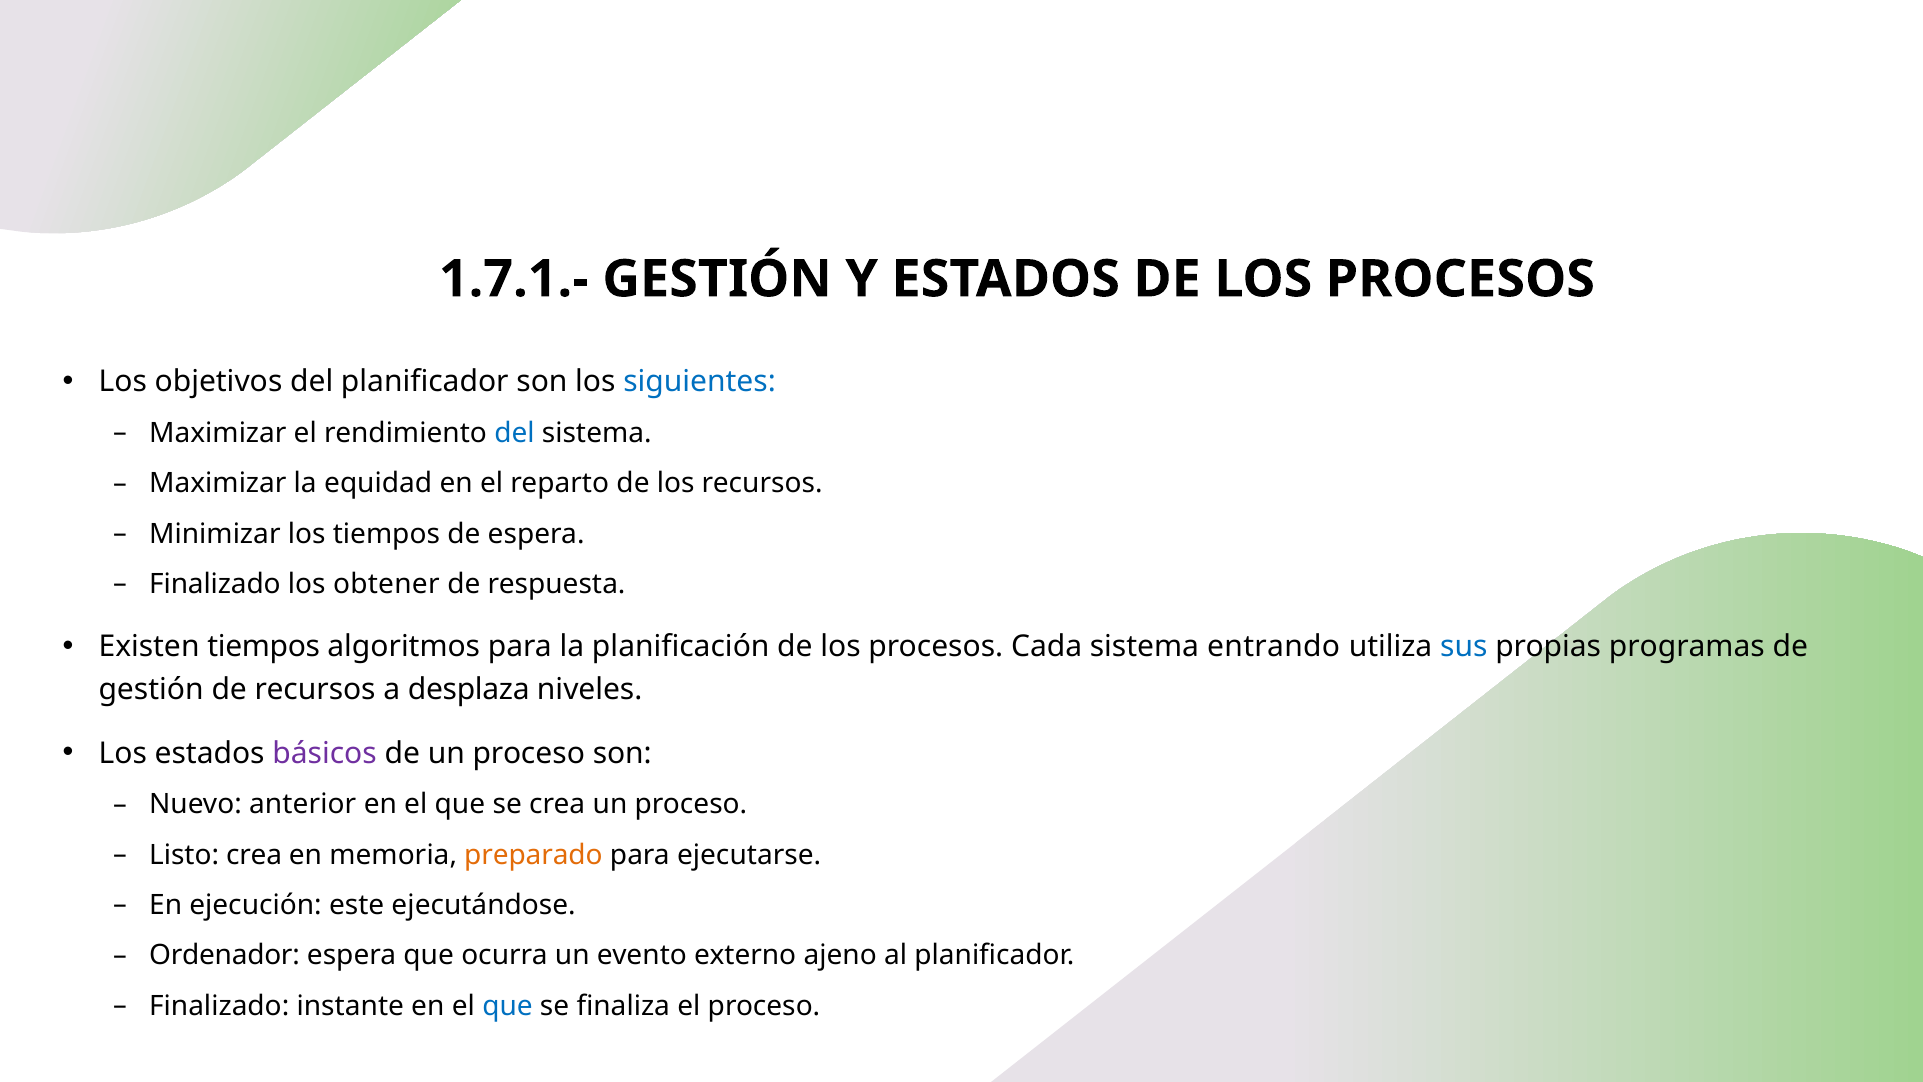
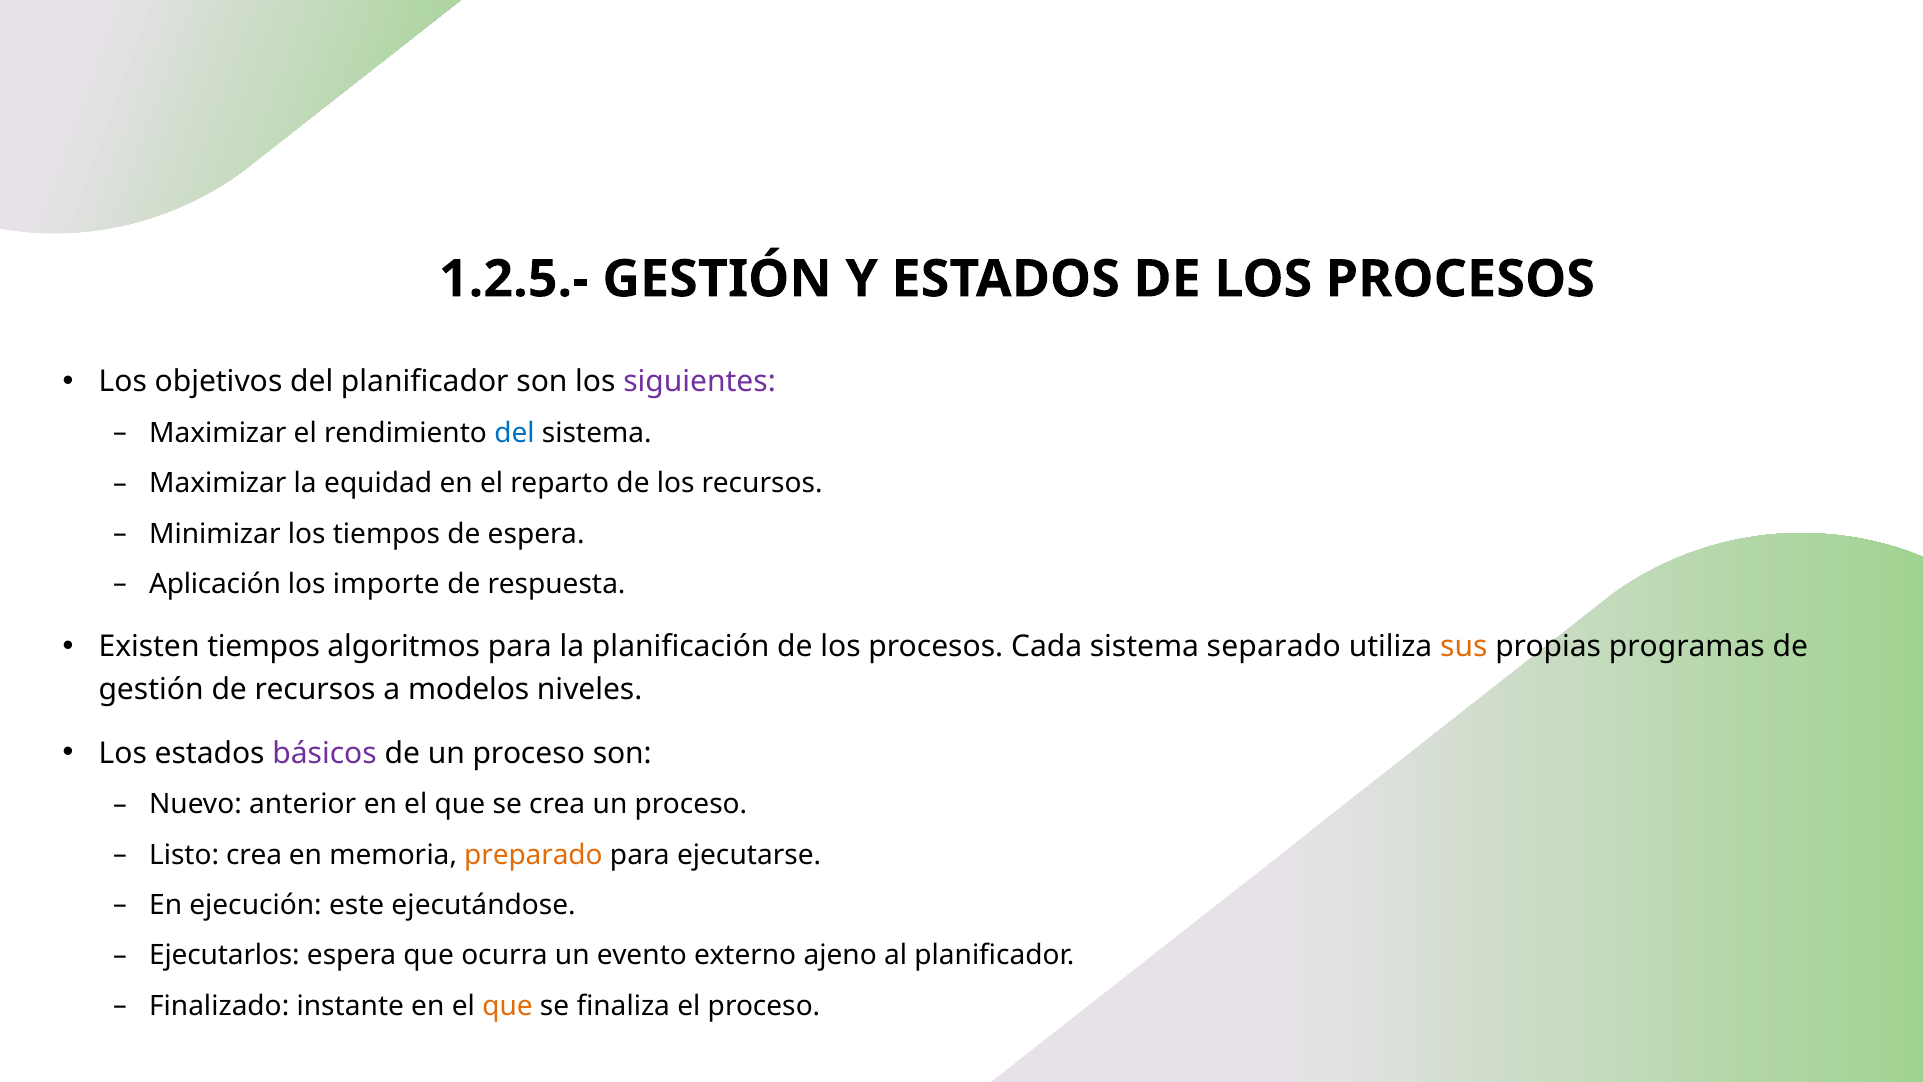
1.7.1.-: 1.7.1.- -> 1.2.5.-
siguientes colour: blue -> purple
Finalizado at (215, 584): Finalizado -> Aplicación
obtener: obtener -> importe
entrando: entrando -> separado
sus colour: blue -> orange
desplaza: desplaza -> modelos
Ordenador: Ordenador -> Ejecutarlos
que at (507, 1006) colour: blue -> orange
